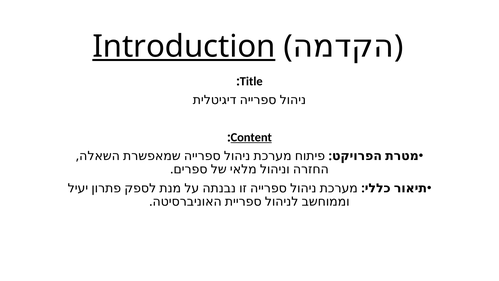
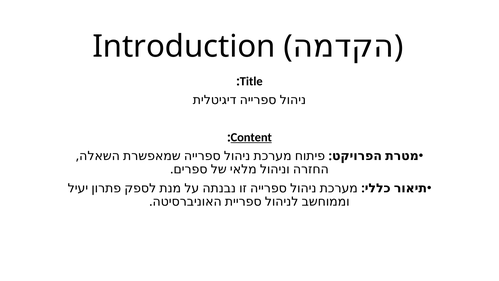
Introduction underline: present -> none
